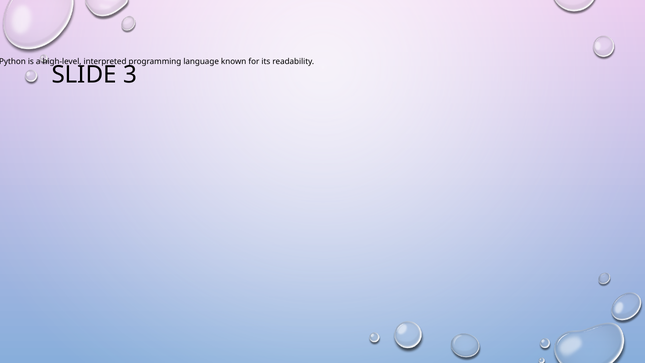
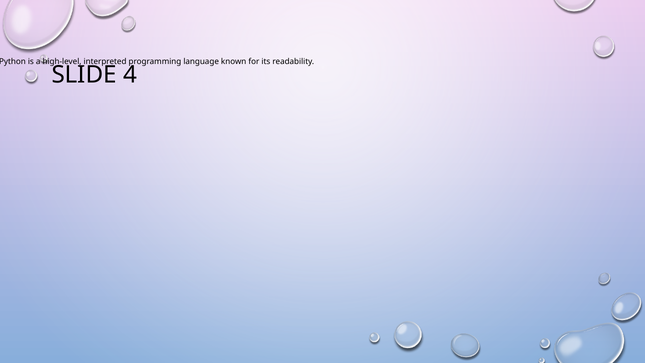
3: 3 -> 4
